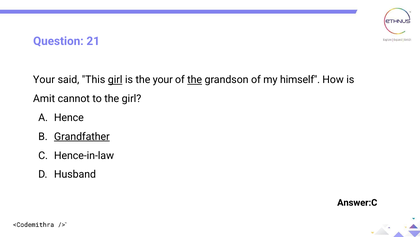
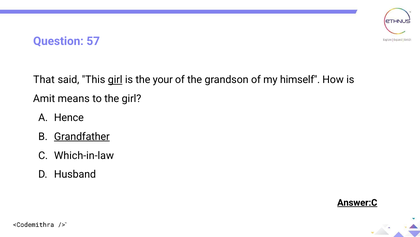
21: 21 -> 57
Your at (44, 79): Your -> That
the at (195, 79) underline: present -> none
cannot: cannot -> means
Hence-in-law: Hence-in-law -> Which-in-law
Answer:C underline: none -> present
